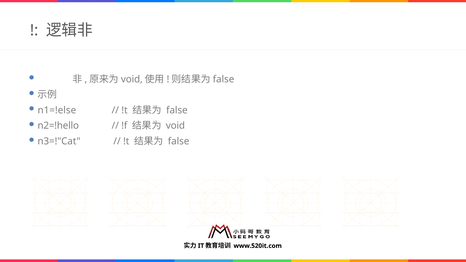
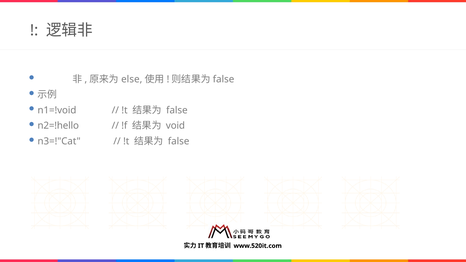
void at (132, 79): void -> else
n1=!else: n1=!else -> n1=!void
